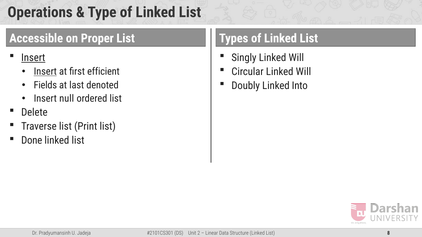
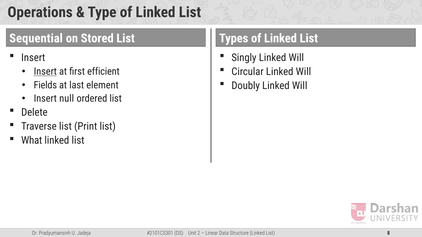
Accessible: Accessible -> Sequential
Proper: Proper -> Stored
Insert at (33, 58) underline: present -> none
denoted: denoted -> element
Doubly Linked Into: Into -> Will
Done: Done -> What
